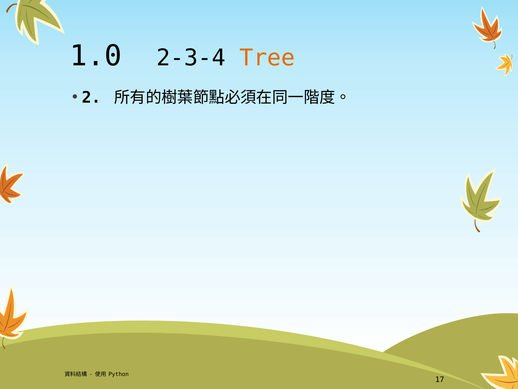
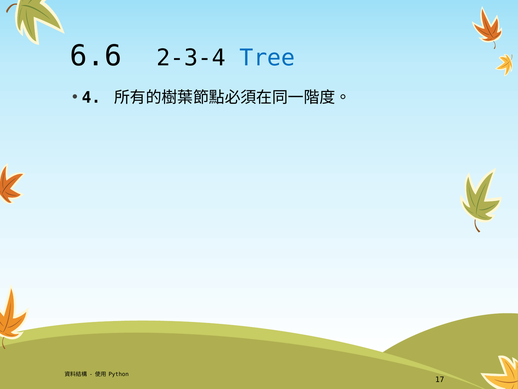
1.0: 1.0 -> 6.6
Tree colour: orange -> blue
2: 2 -> 4
